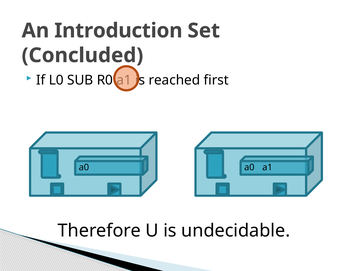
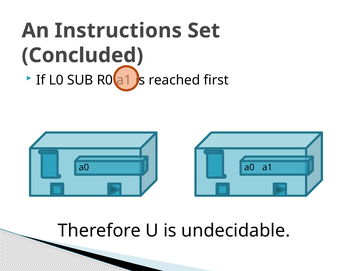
Introduction: Introduction -> Instructions
